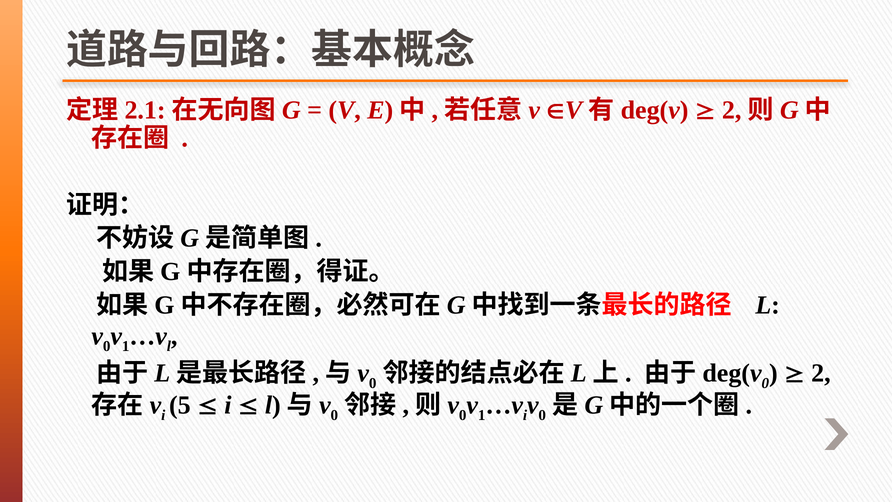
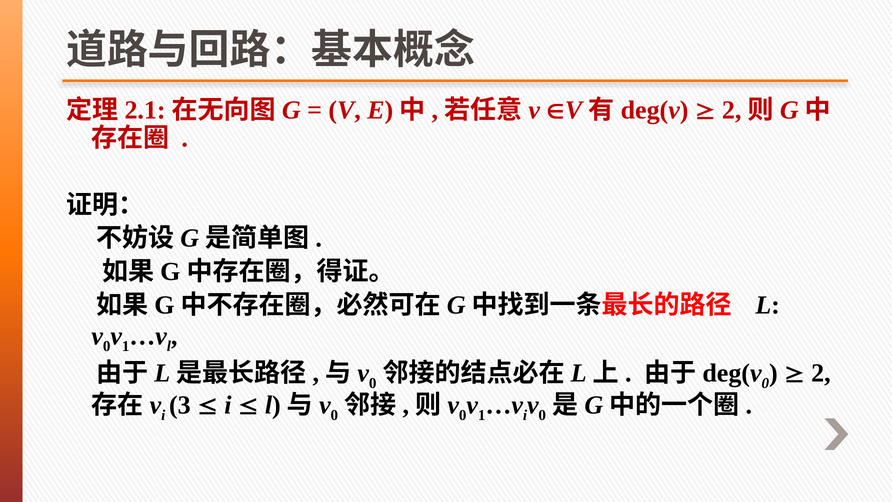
5: 5 -> 3
